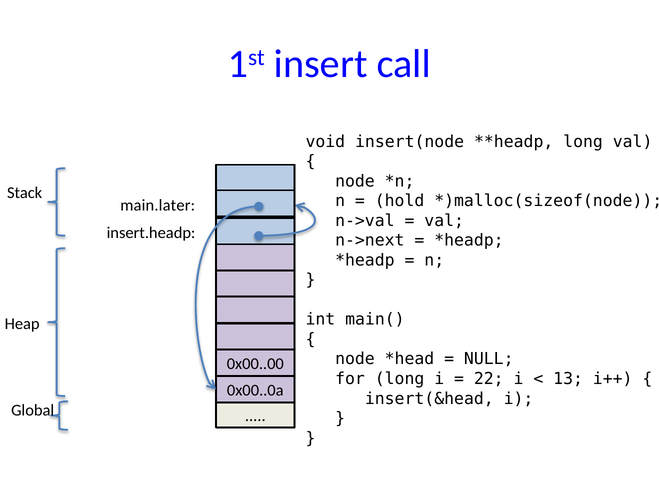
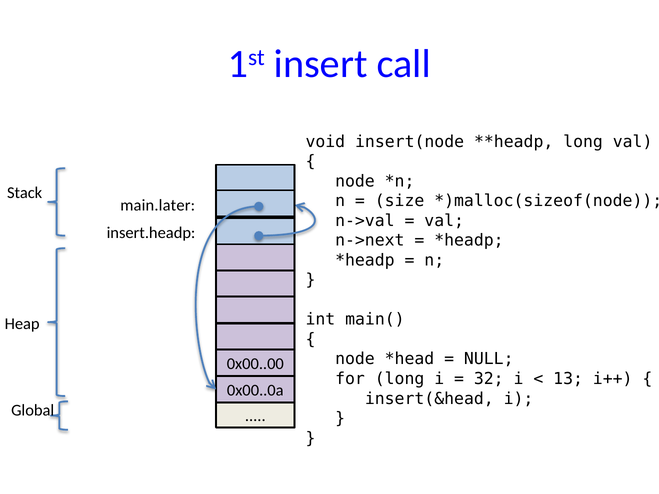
hold: hold -> size
22: 22 -> 32
